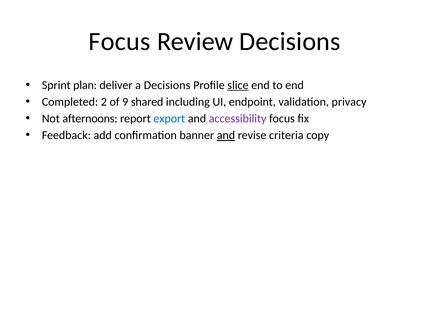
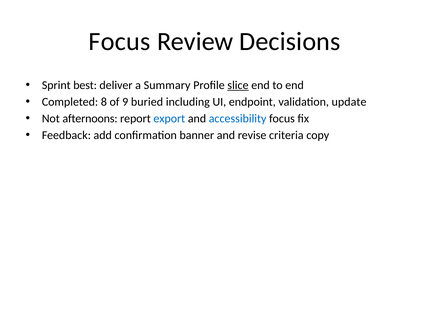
plan: plan -> best
a Decisions: Decisions -> Summary
2: 2 -> 8
shared: shared -> buried
privacy: privacy -> update
accessibility colour: purple -> blue
and at (226, 135) underline: present -> none
